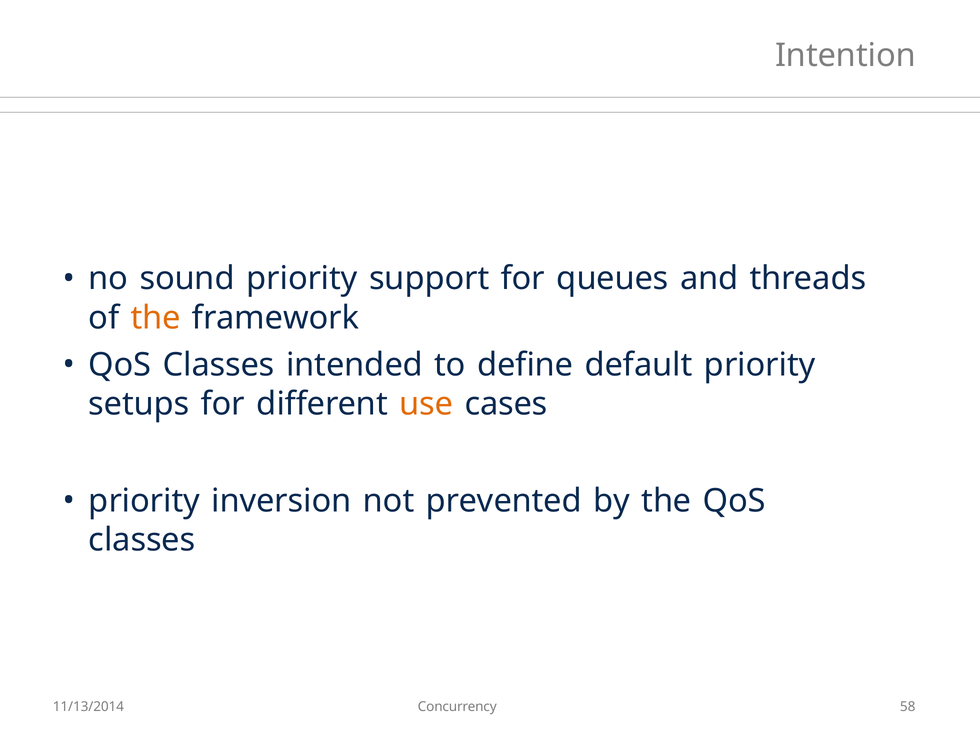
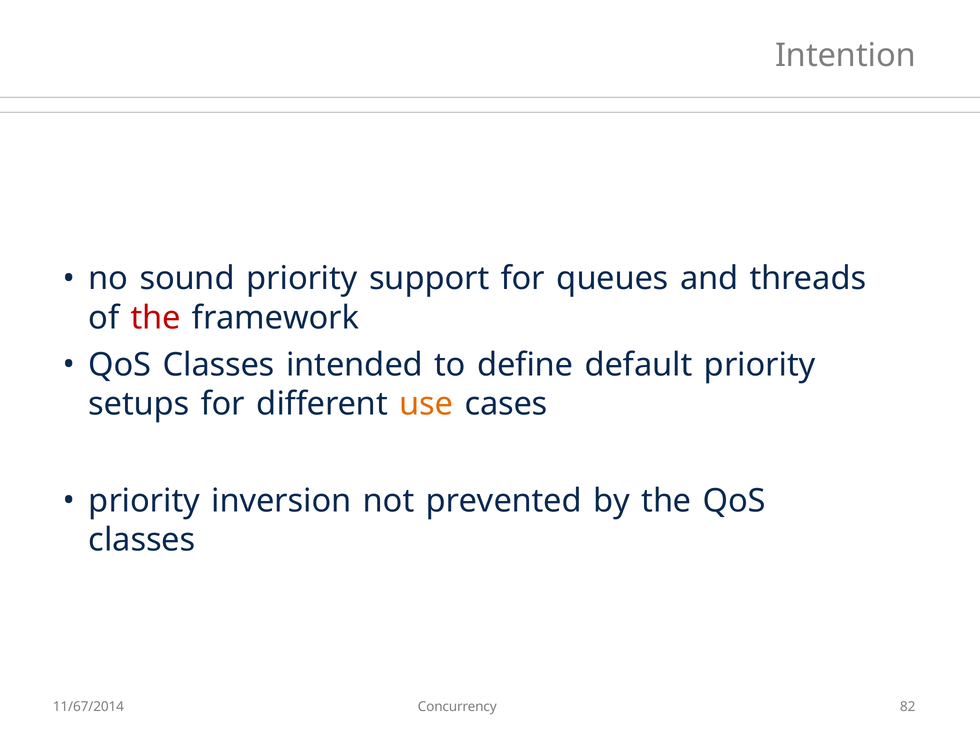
the at (156, 318) colour: orange -> red
11/13/2014: 11/13/2014 -> 11/67/2014
58: 58 -> 82
